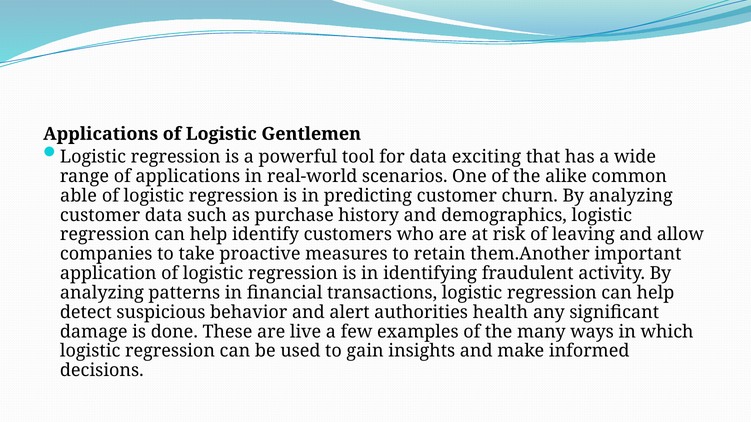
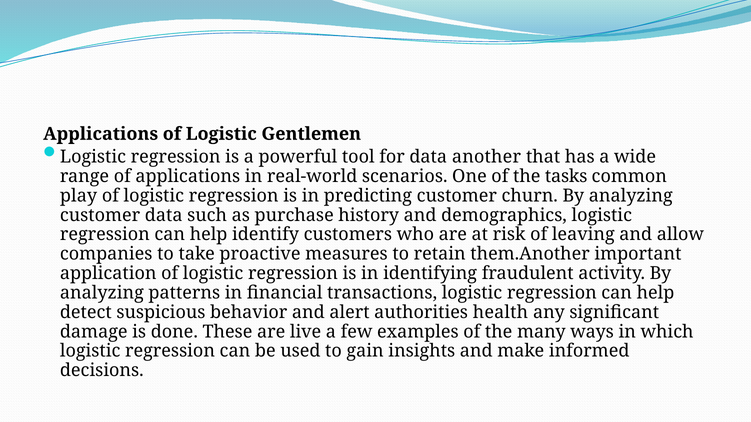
exciting: exciting -> another
alike: alike -> tasks
able: able -> play
